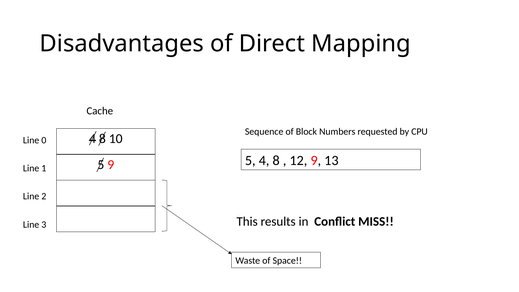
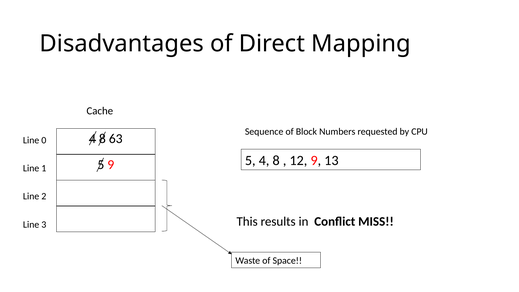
10: 10 -> 63
